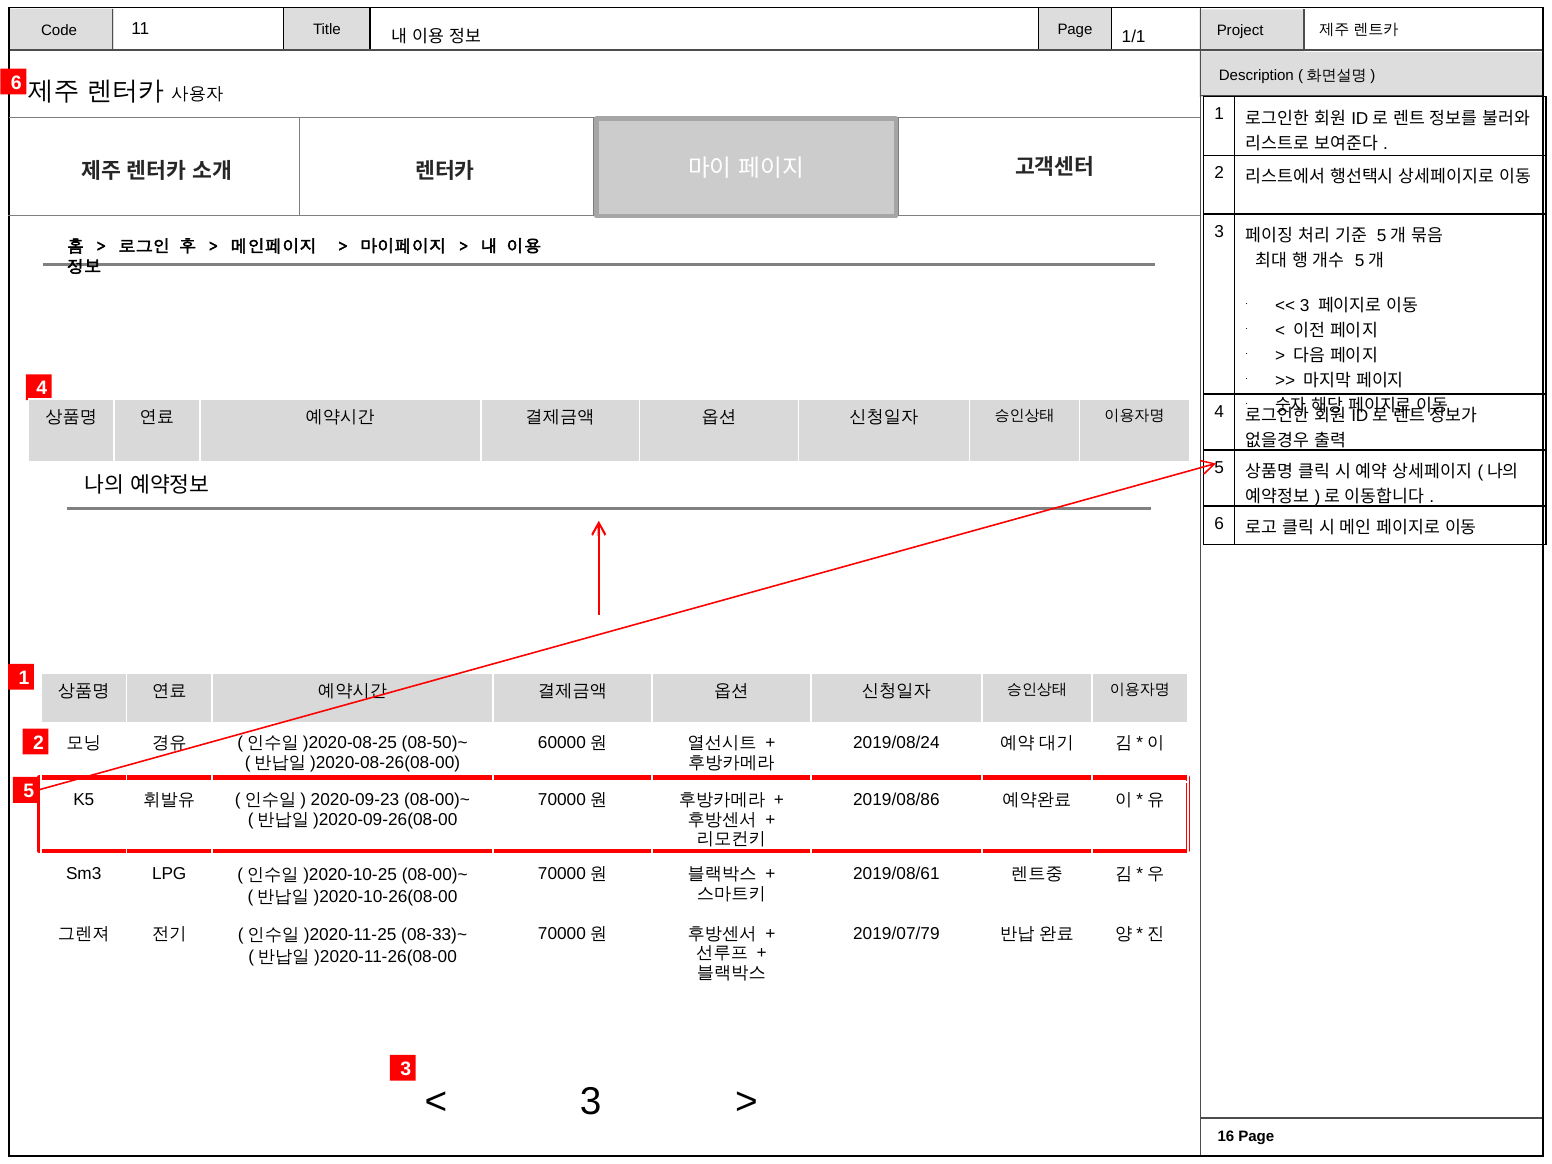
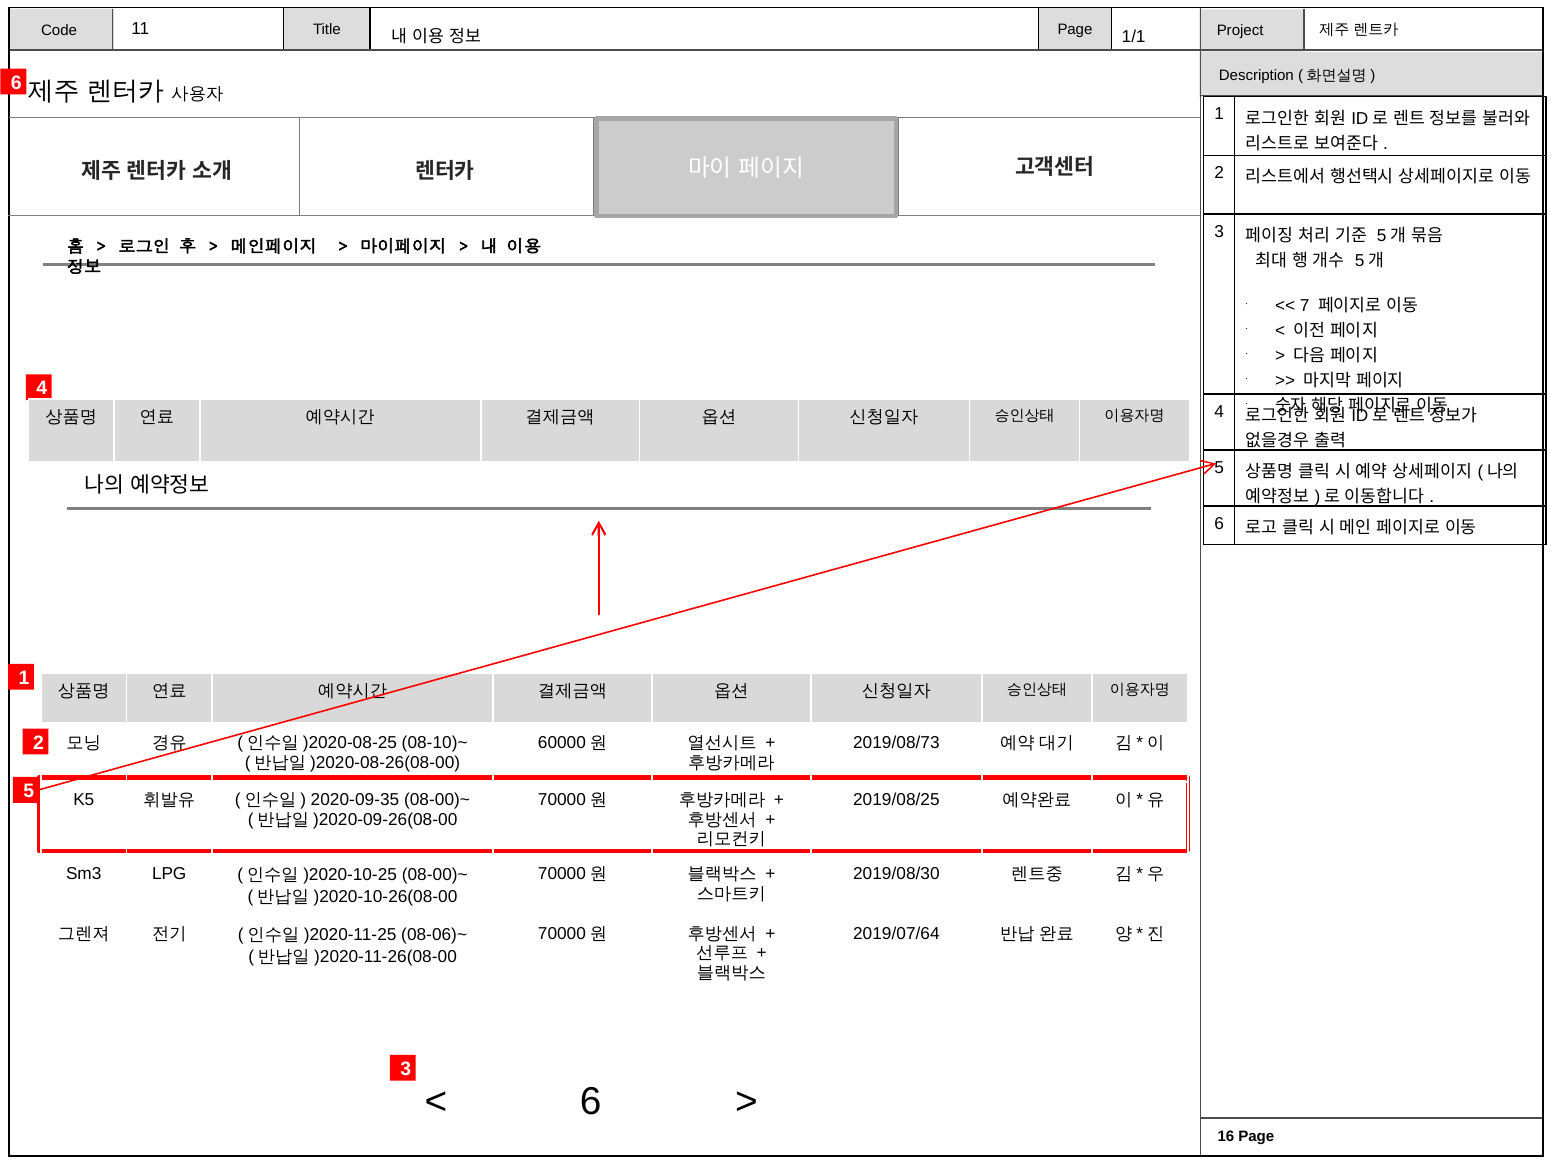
3 at (1305, 306): 3 -> 7
2019/08/24: 2019/08/24 -> 2019/08/73
08-50)~: 08-50)~ -> 08-10)~
2020-09-23: 2020-09-23 -> 2020-09-35
2019/08/86: 2019/08/86 -> 2019/08/25
2019/08/61: 2019/08/61 -> 2019/08/30
2019/07/79: 2019/07/79 -> 2019/07/64
08-33)~: 08-33)~ -> 08-06)~
3 at (591, 1101): 3 -> 6
